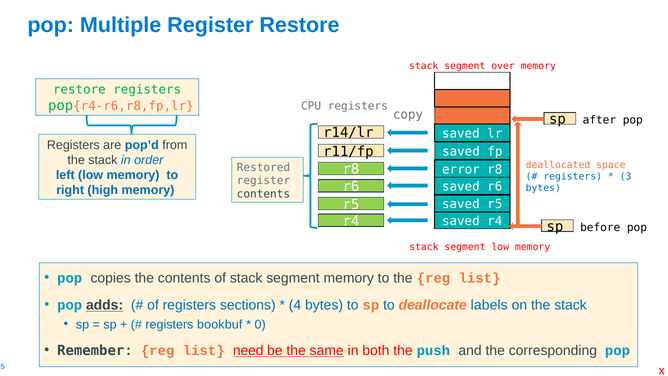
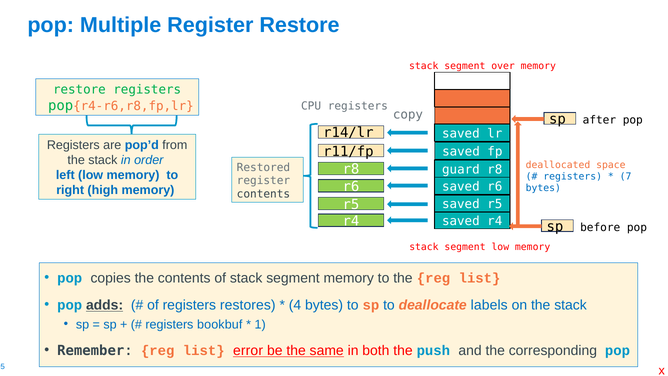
error: error -> guard
3: 3 -> 7
sections: sections -> restores
0: 0 -> 1
need: need -> error
